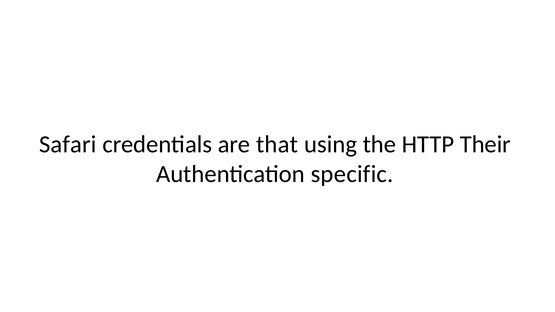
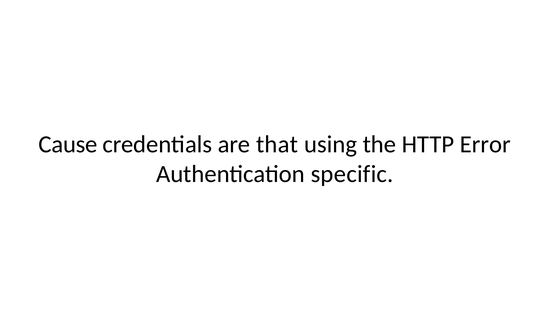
Safari: Safari -> Cause
Their: Their -> Error
